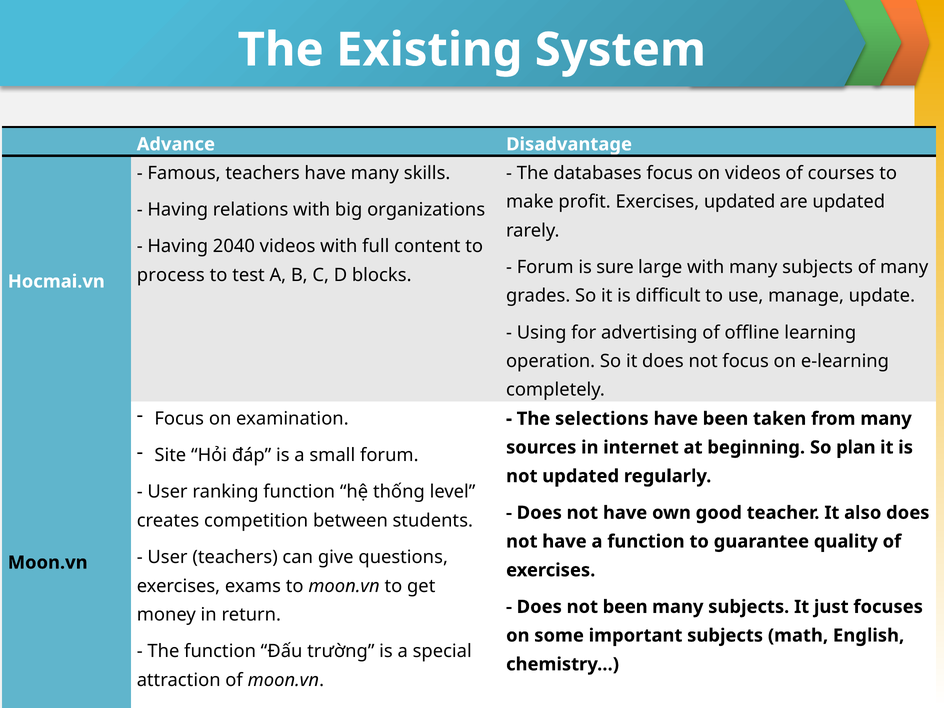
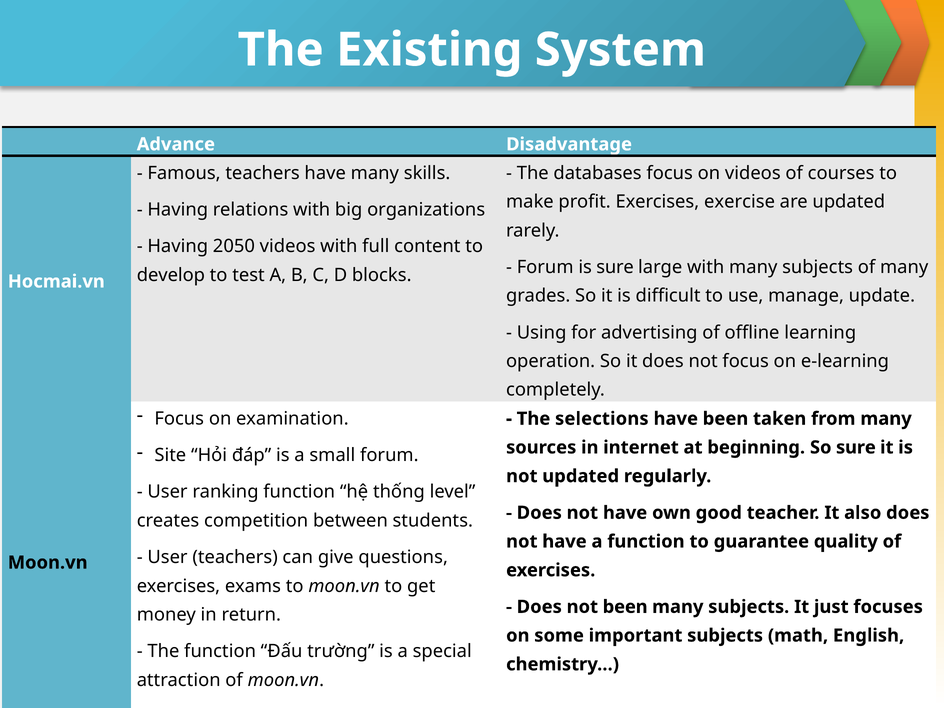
Exercises updated: updated -> exercise
2040: 2040 -> 2050
process: process -> develop
So plan: plan -> sure
